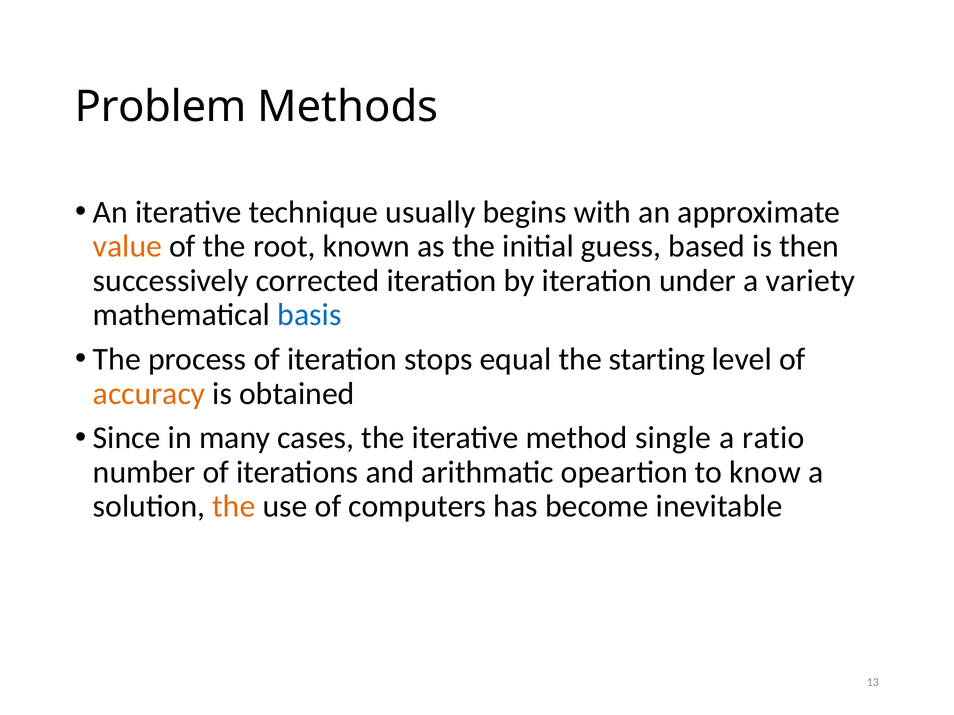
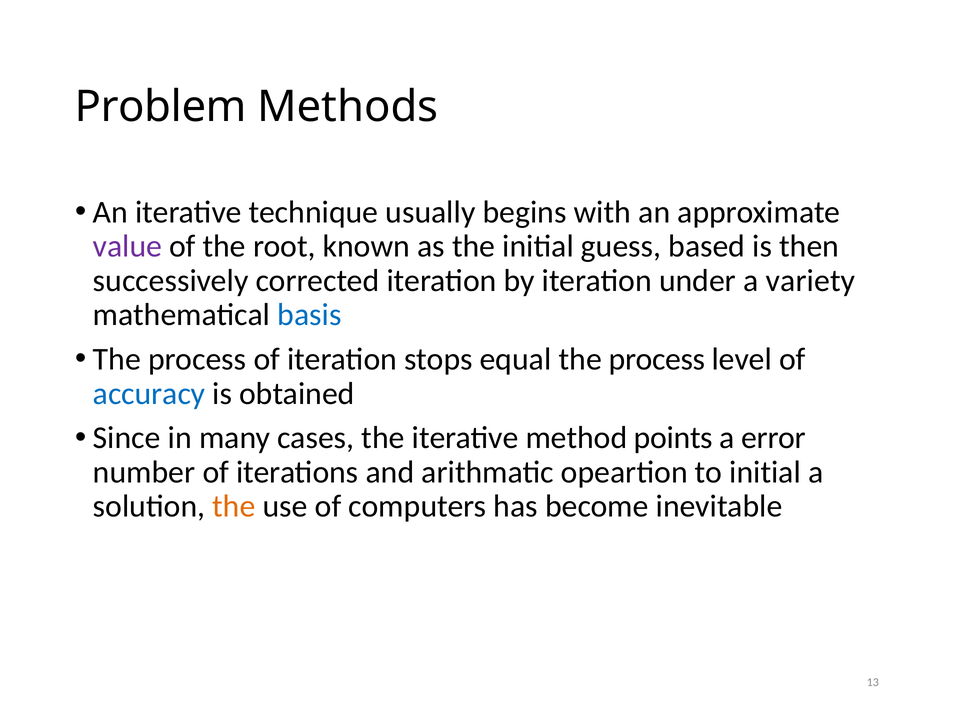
value colour: orange -> purple
starting at (657, 359): starting -> process
accuracy colour: orange -> blue
single: single -> points
ratio: ratio -> error
to know: know -> initial
